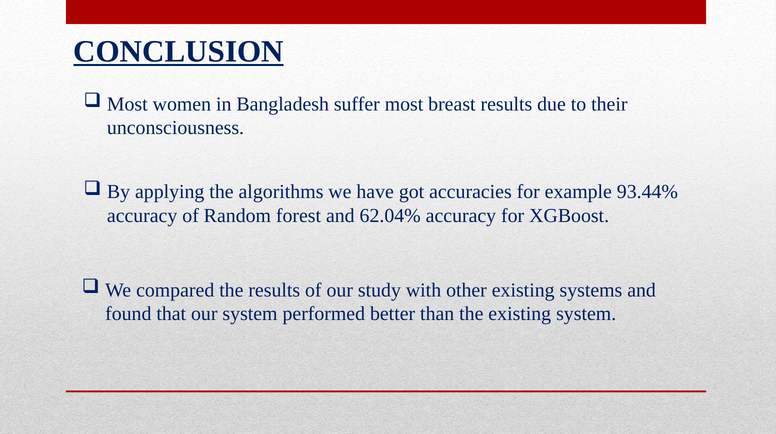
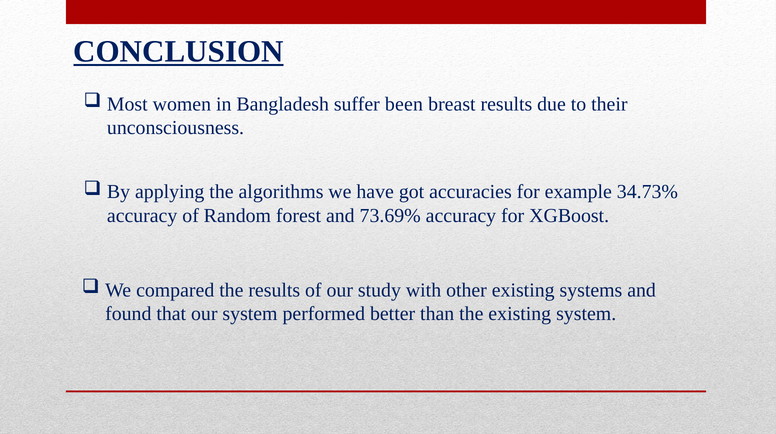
suffer most: most -> been
93.44%: 93.44% -> 34.73%
62.04%: 62.04% -> 73.69%
